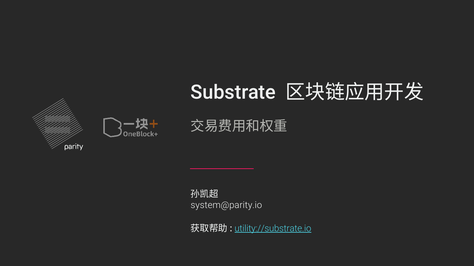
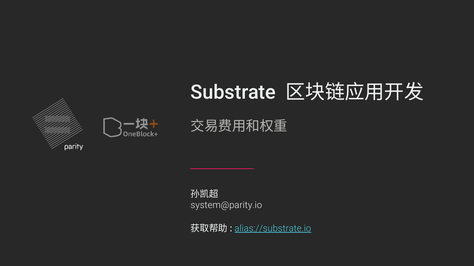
utility://substrate.io: utility://substrate.io -> alias://substrate.io
